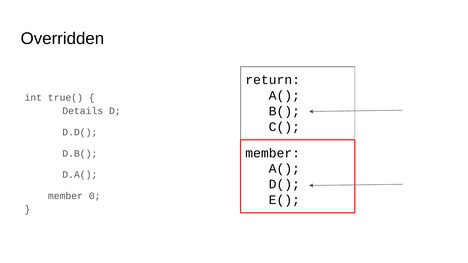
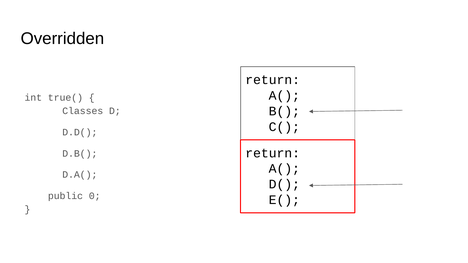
Details: Details -> Classes
member at (273, 153): member -> return
member at (65, 196): member -> public
